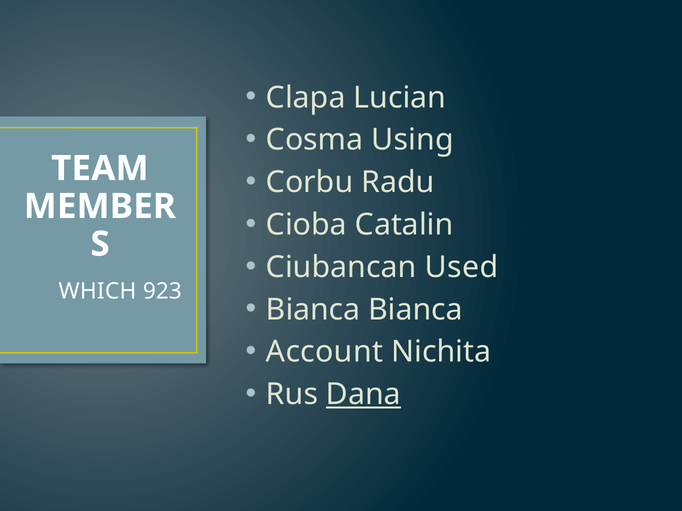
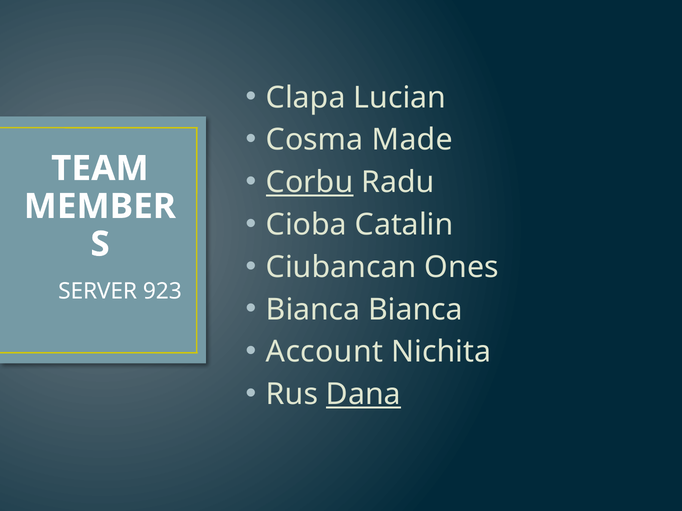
Using: Using -> Made
Corbu underline: none -> present
Used: Used -> Ones
WHICH: WHICH -> SERVER
